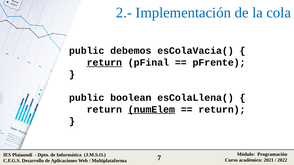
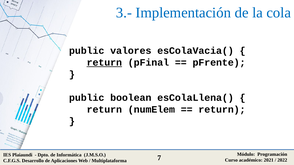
2.-: 2.- -> 3.-
debemos: debemos -> valores
numElem underline: present -> none
